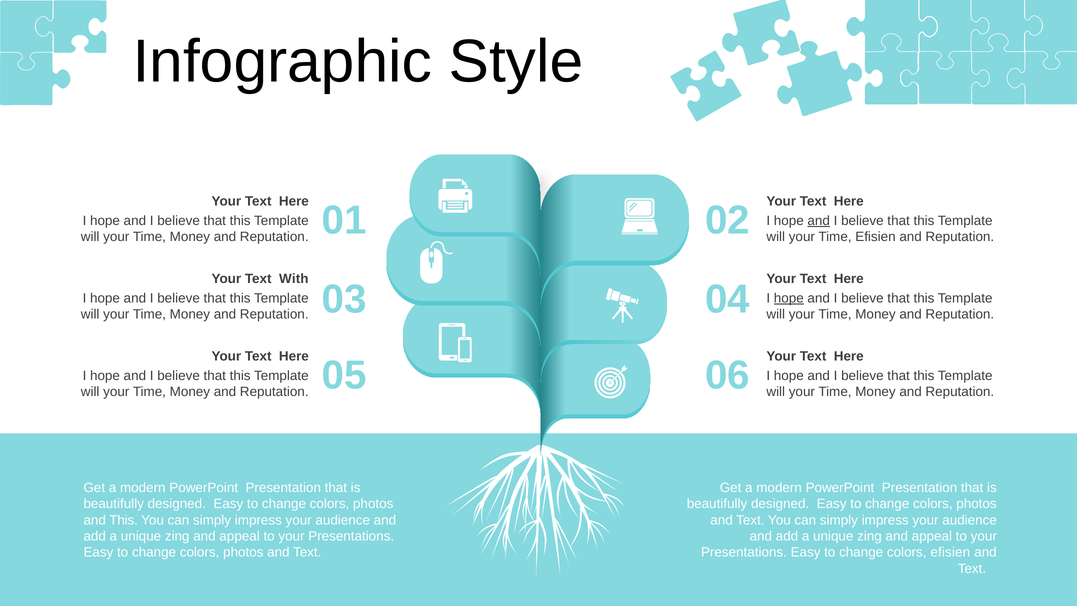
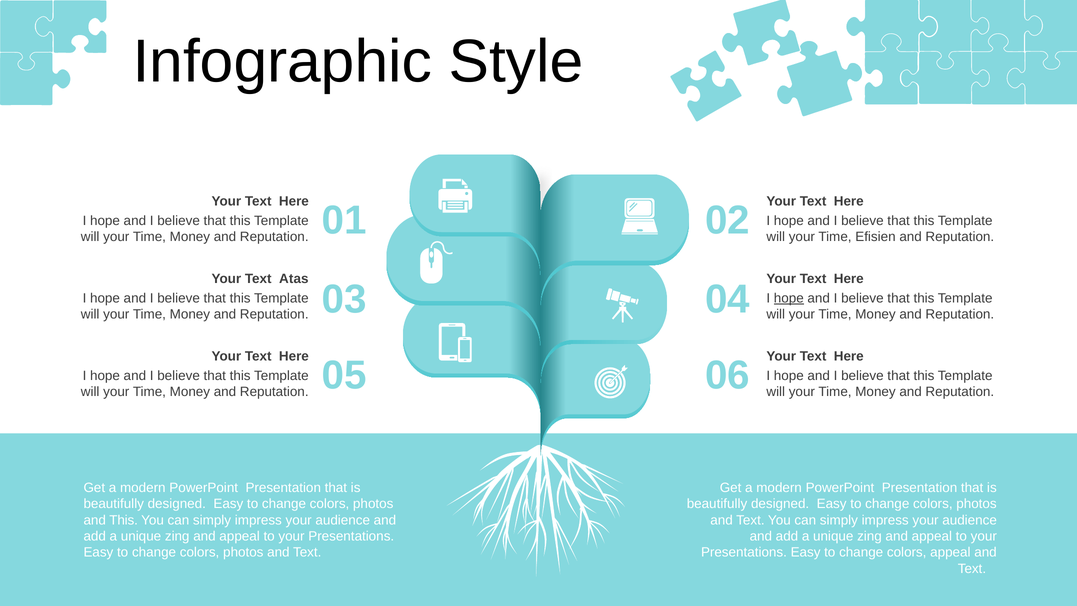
and at (819, 221) underline: present -> none
With: With -> Atas
colors efisien: efisien -> appeal
